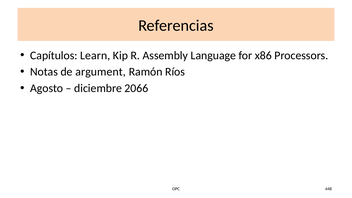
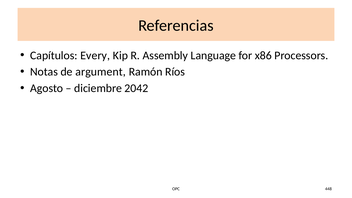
Learn: Learn -> Every
2066: 2066 -> 2042
